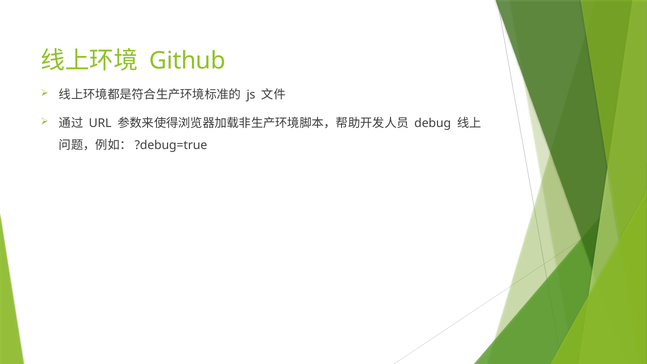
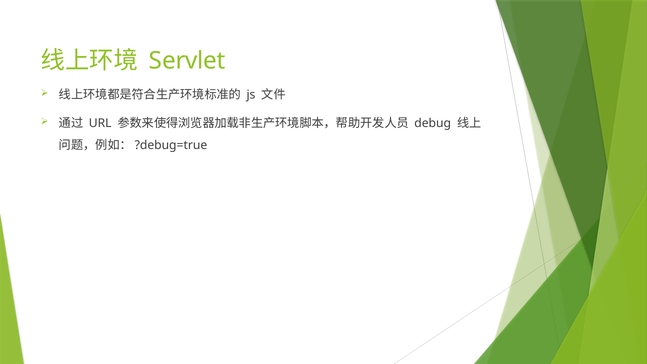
Github: Github -> Servlet
